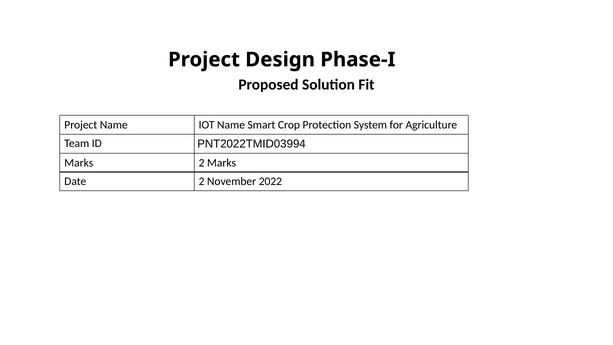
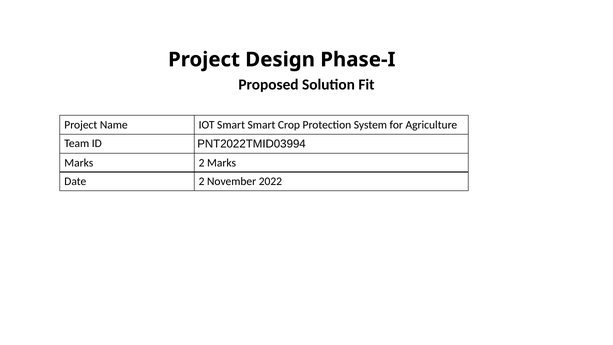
IOT Name: Name -> Smart
